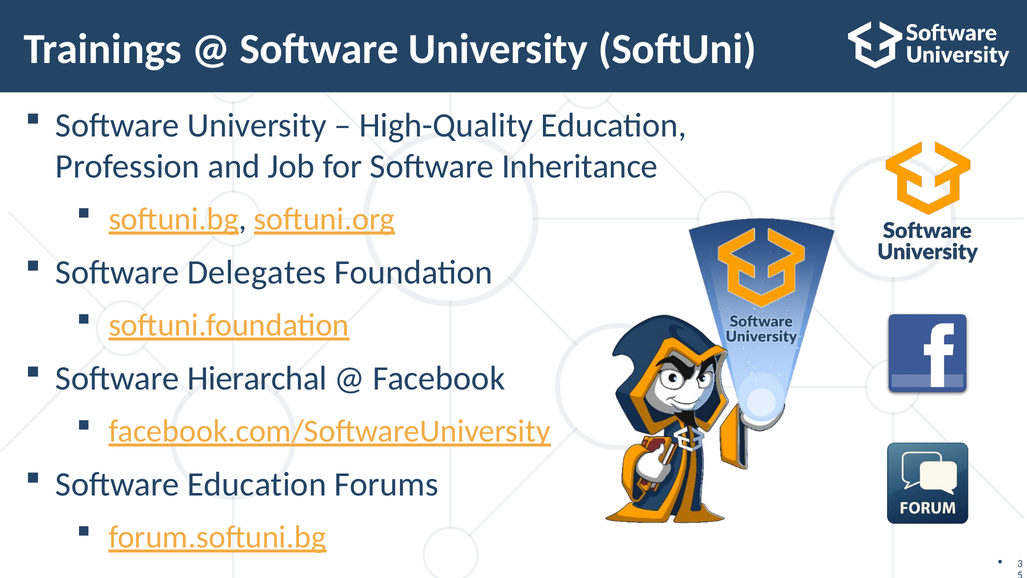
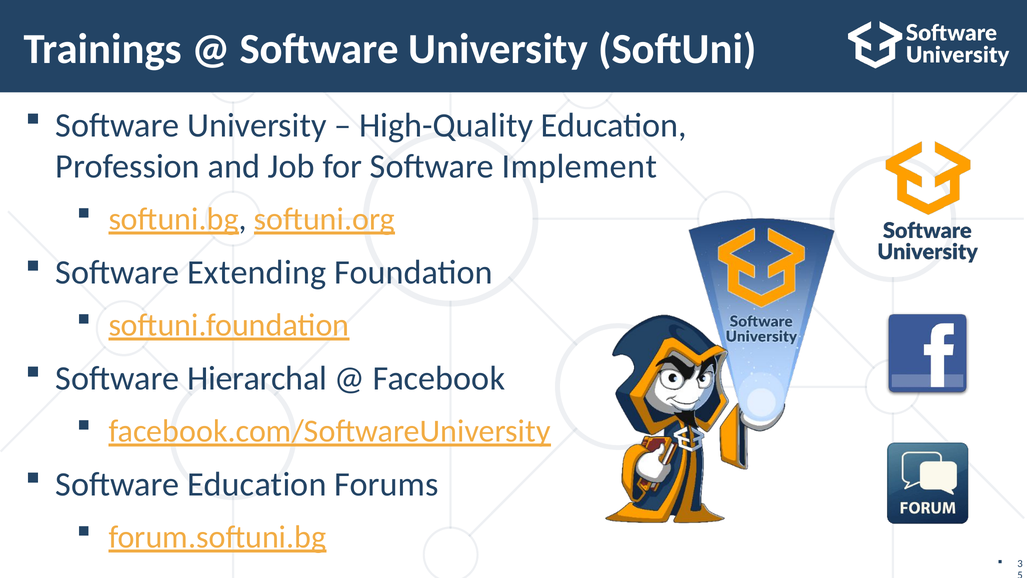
Inheritance: Inheritance -> Implement
Delegates: Delegates -> Extending
